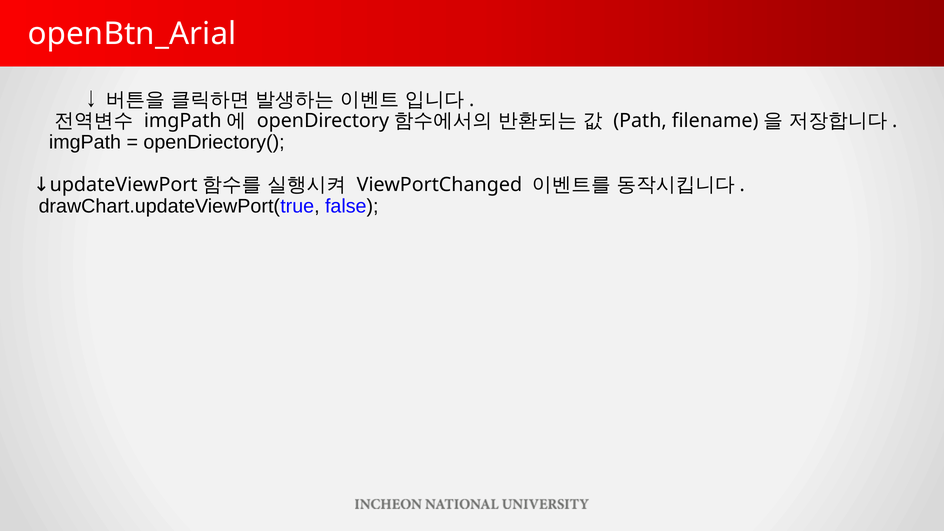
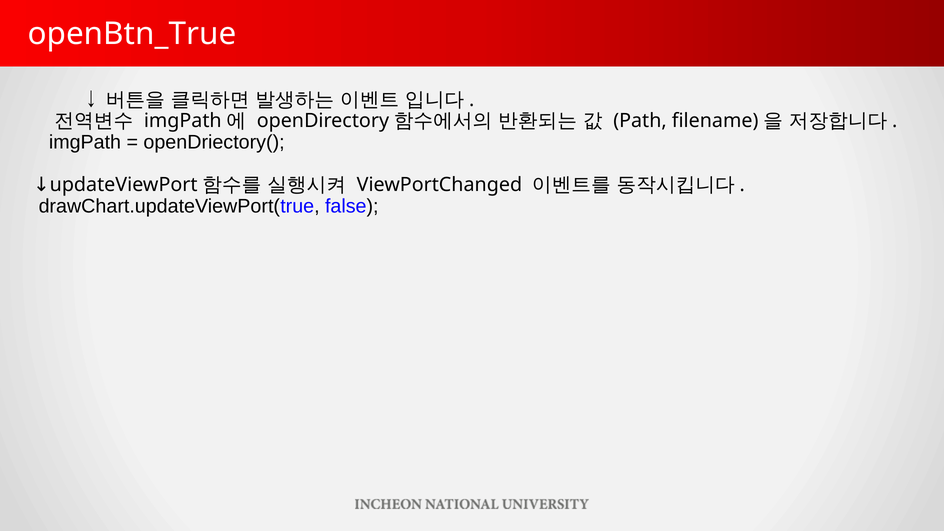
openBtn_Arial: openBtn_Arial -> openBtn_True
